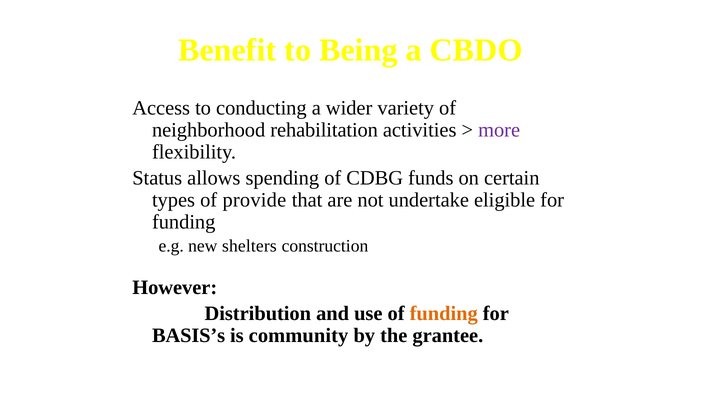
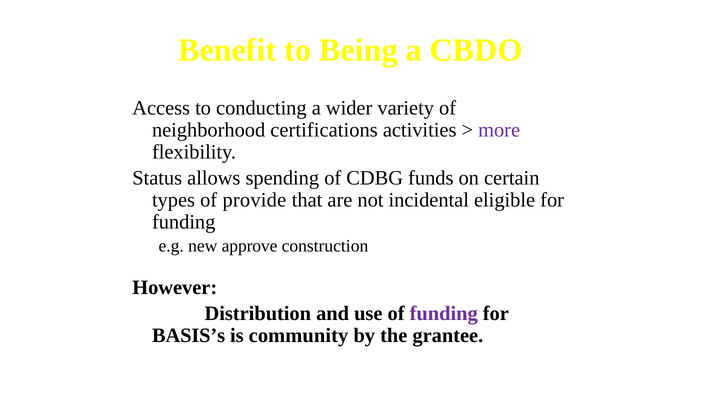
rehabilitation: rehabilitation -> certifications
undertake: undertake -> incidental
shelters: shelters -> approve
funding at (444, 314) colour: orange -> purple
